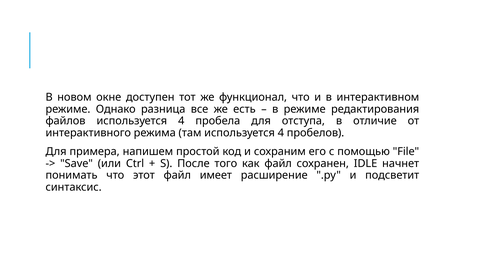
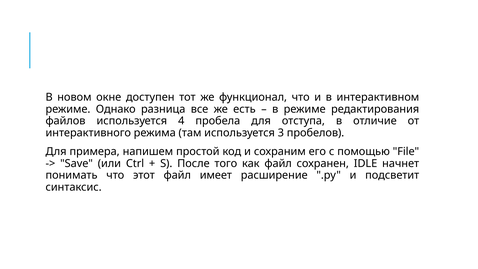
там используется 4: 4 -> 3
